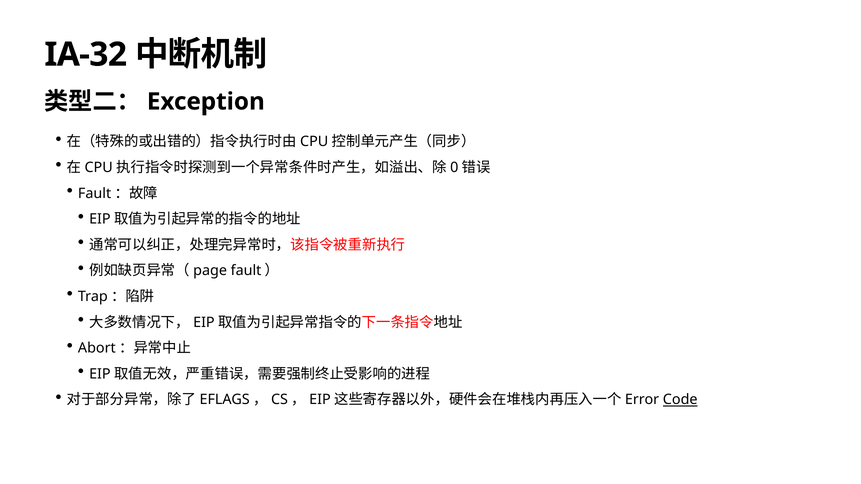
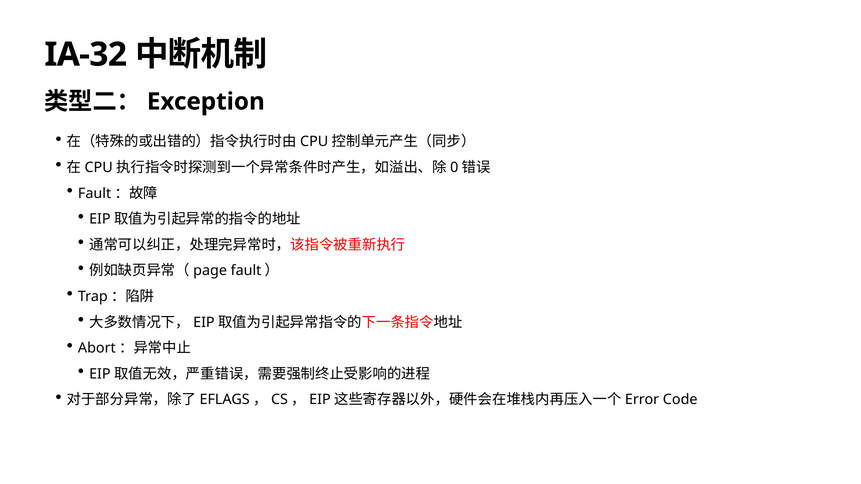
Code underline: present -> none
